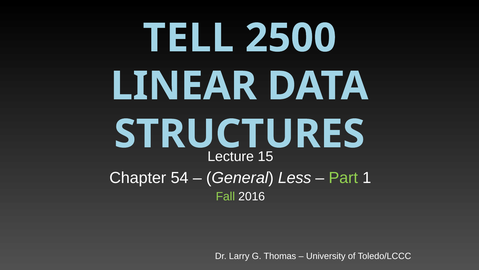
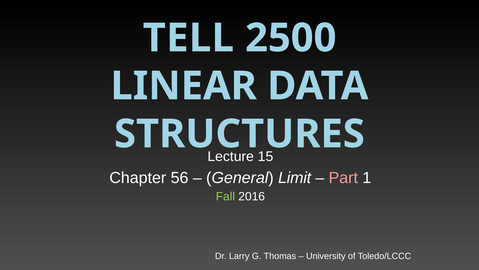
54: 54 -> 56
Less: Less -> Limit
Part colour: light green -> pink
